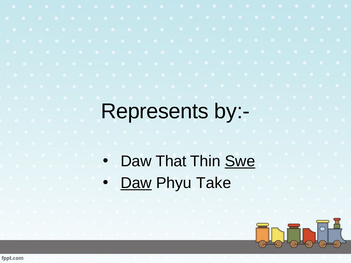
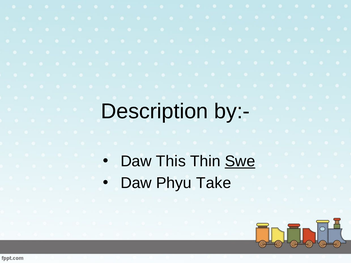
Represents: Represents -> Description
That: That -> This
Daw at (136, 183) underline: present -> none
